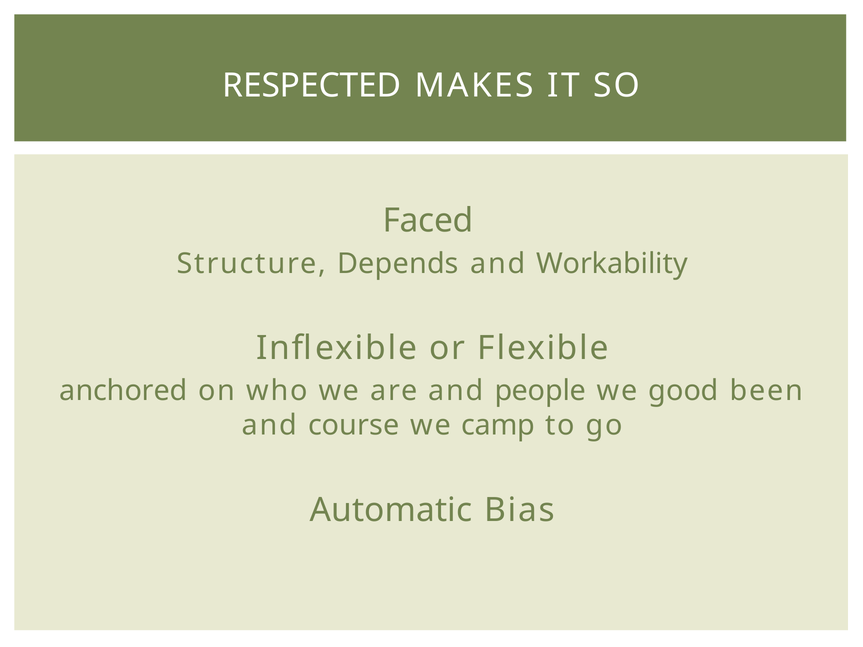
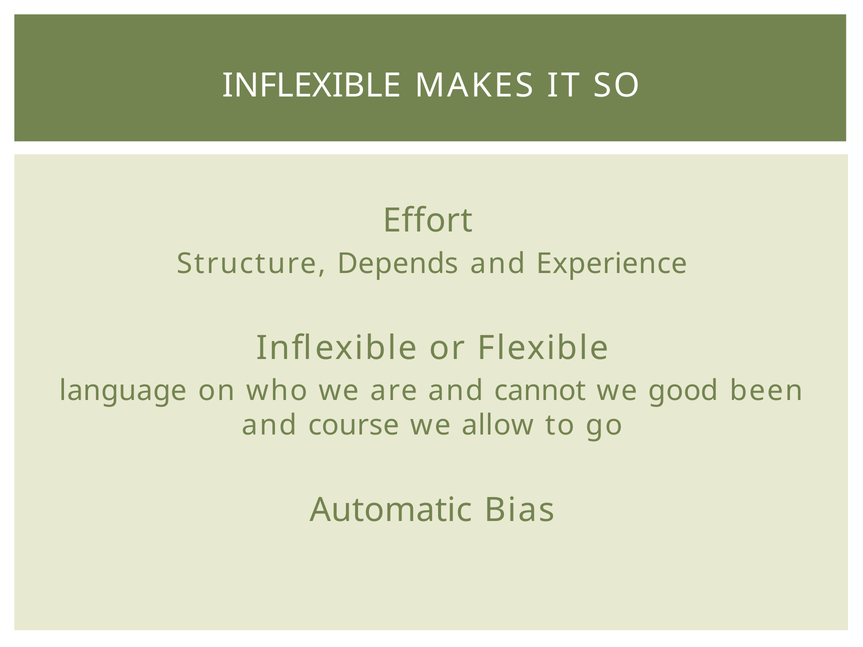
RESPECTED at (312, 86): RESPECTED -> INFLEXIBLE
Faced: Faced -> Effort
Workability: Workability -> Experience
anchored: anchored -> language
people: people -> cannot
camp: camp -> allow
